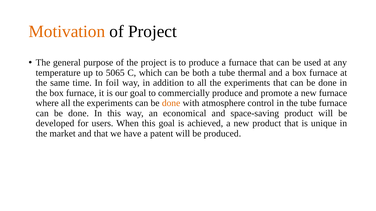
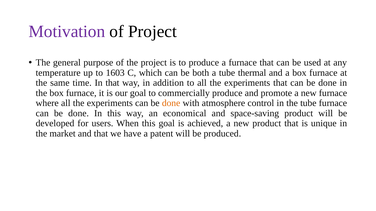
Motivation colour: orange -> purple
5065: 5065 -> 1603
In foil: foil -> that
